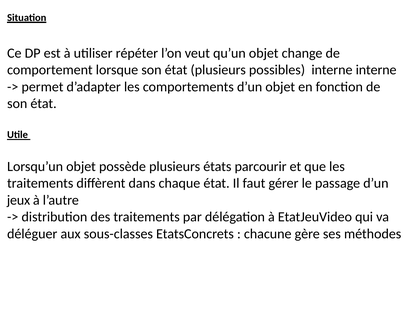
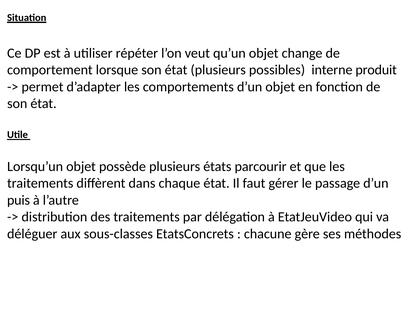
interne interne: interne -> produit
jeux: jeux -> puis
